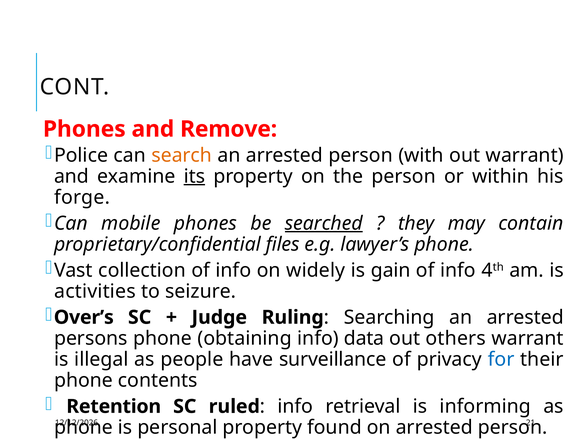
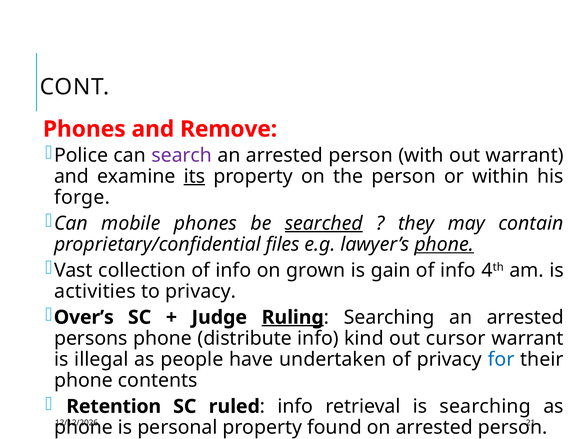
search colour: orange -> purple
phone at (444, 244) underline: none -> present
widely: widely -> grown
to seizure: seizure -> privacy
Ruling underline: none -> present
obtaining: obtaining -> distribute
data: data -> kind
others: others -> cursor
surveillance: surveillance -> undertaken
is informing: informing -> searching
